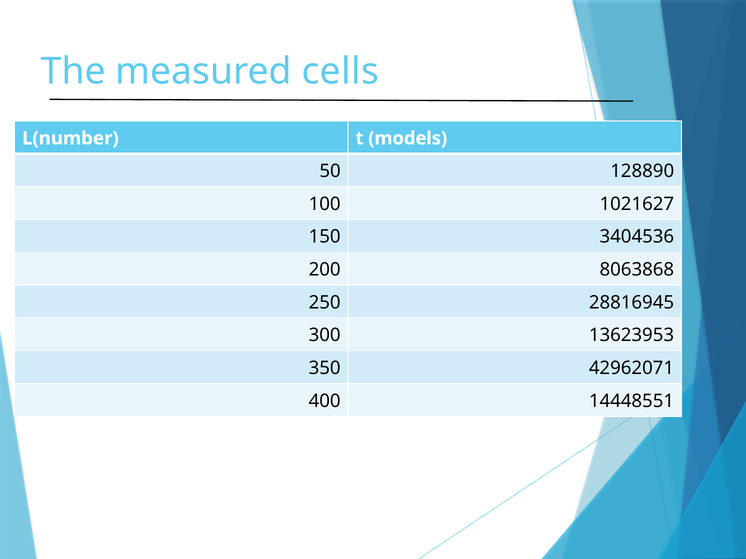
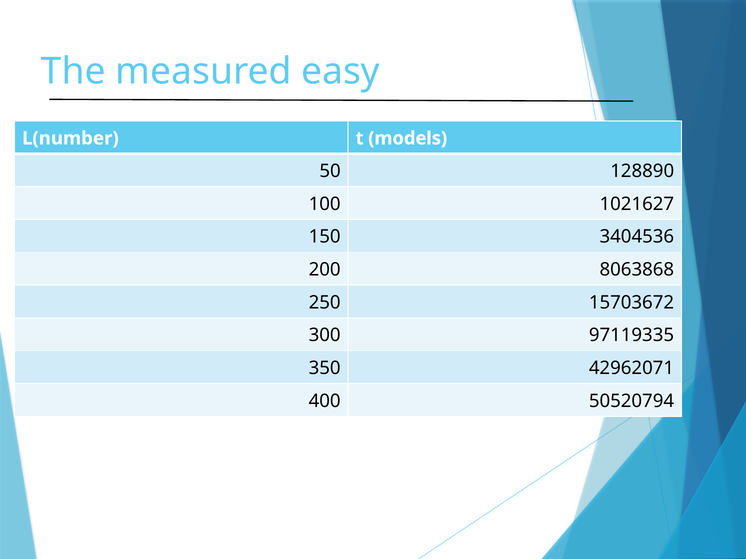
cells: cells -> easy
28816945: 28816945 -> 15703672
13623953: 13623953 -> 97119335
14448551: 14448551 -> 50520794
